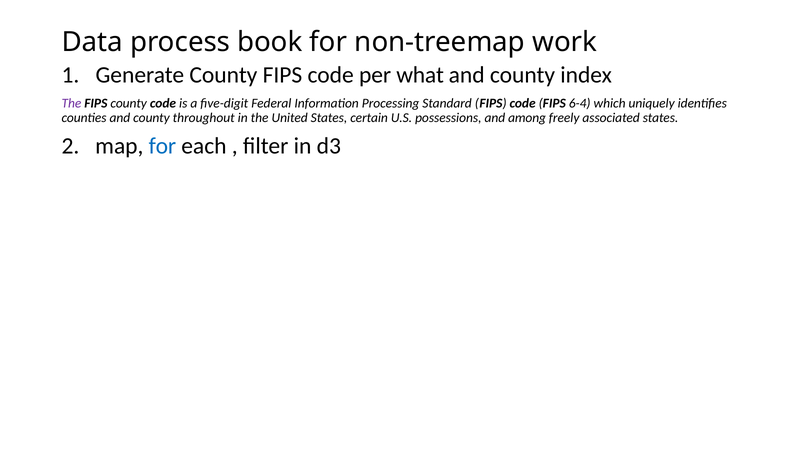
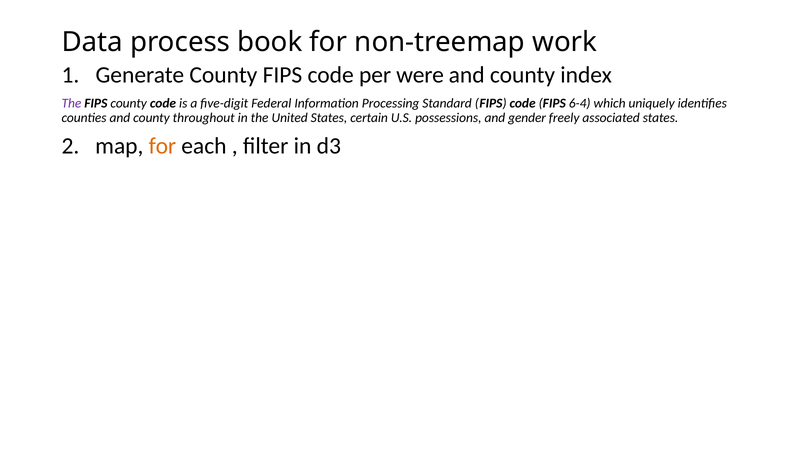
what: what -> were
among: among -> gender
for at (162, 146) colour: blue -> orange
